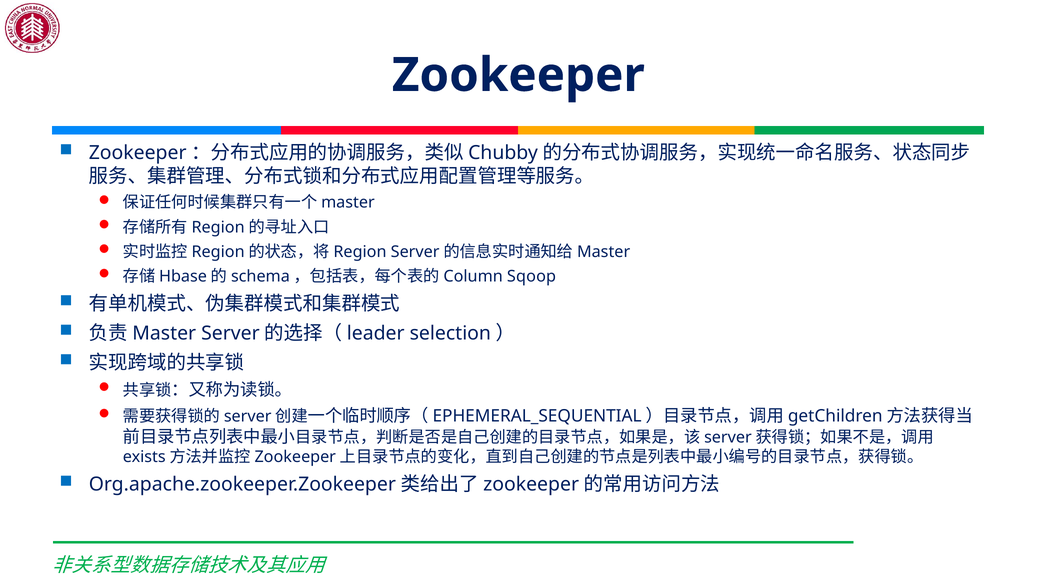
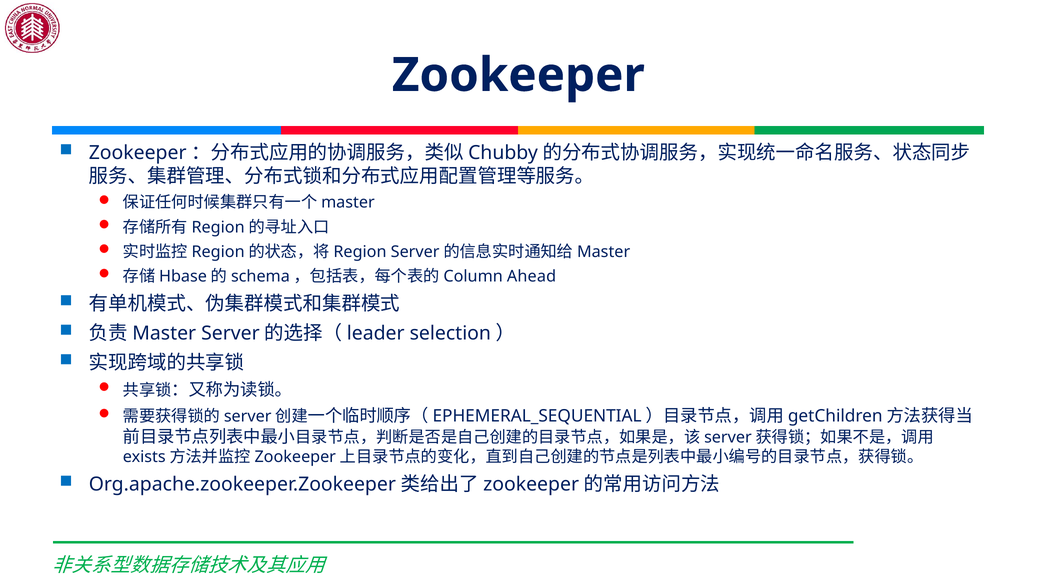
Sqoop: Sqoop -> Ahead
